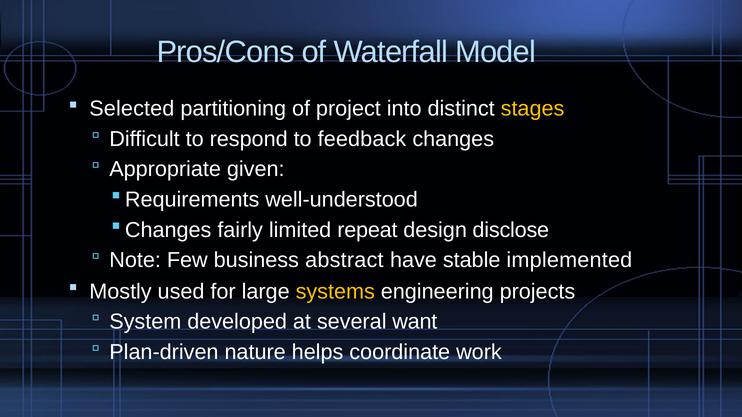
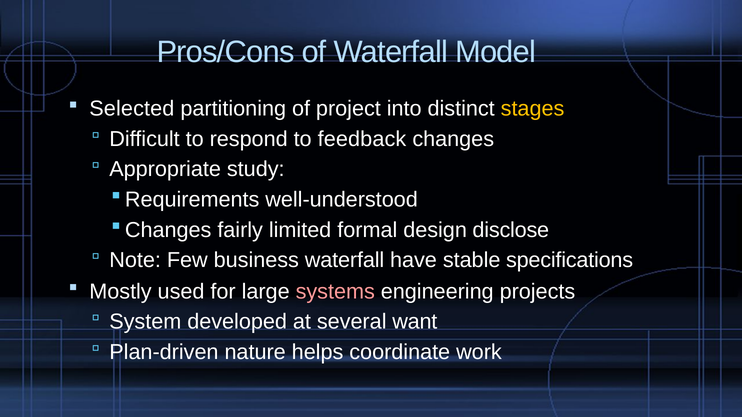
given: given -> study
repeat: repeat -> formal
business abstract: abstract -> waterfall
implemented: implemented -> specifications
systems colour: yellow -> pink
